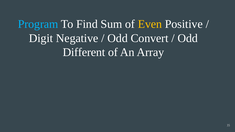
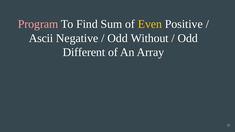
Program colour: light blue -> pink
Digit: Digit -> Ascii
Convert: Convert -> Without
